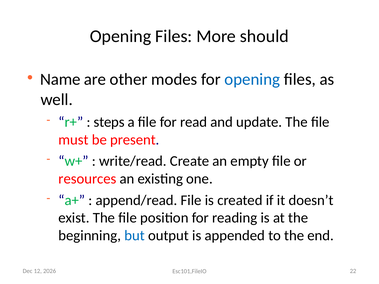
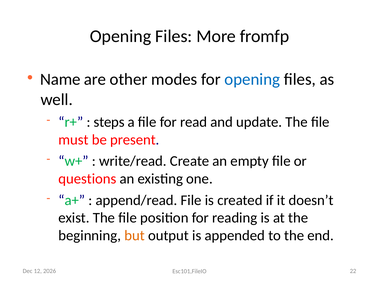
should: should -> fromfp
resources: resources -> questions
but colour: blue -> orange
